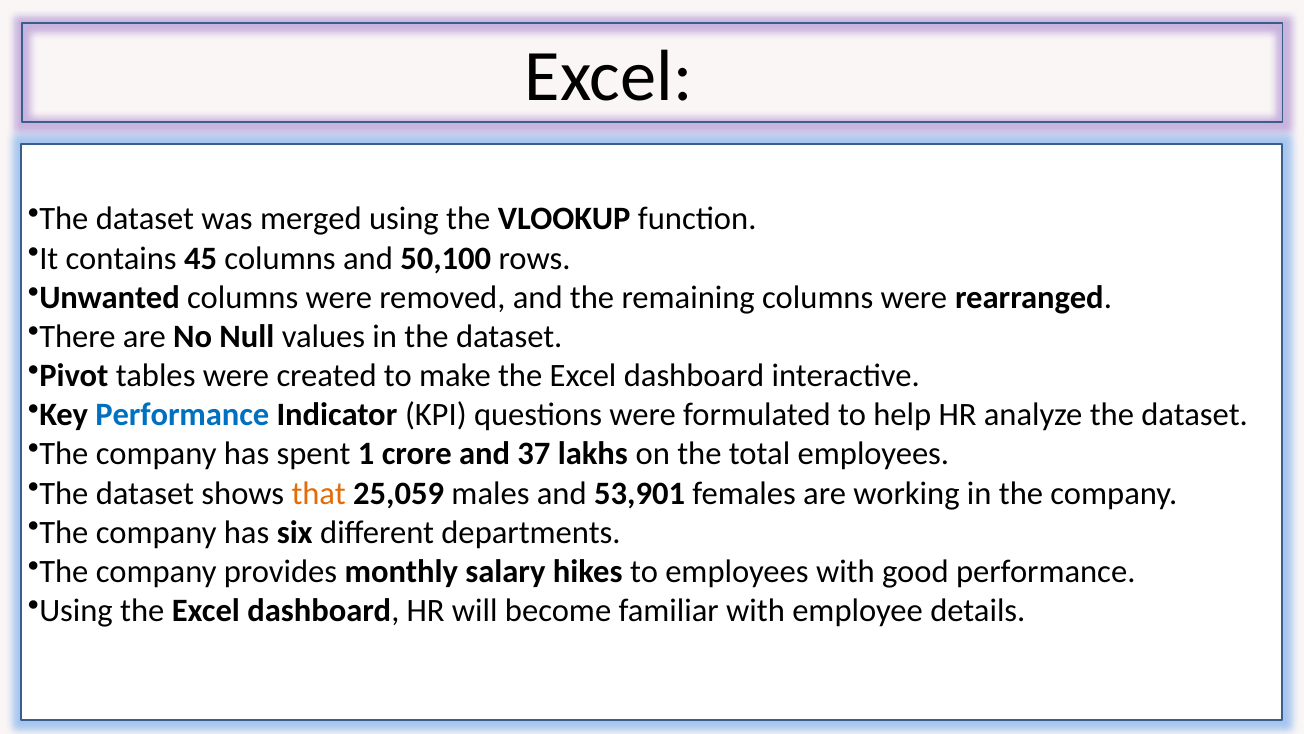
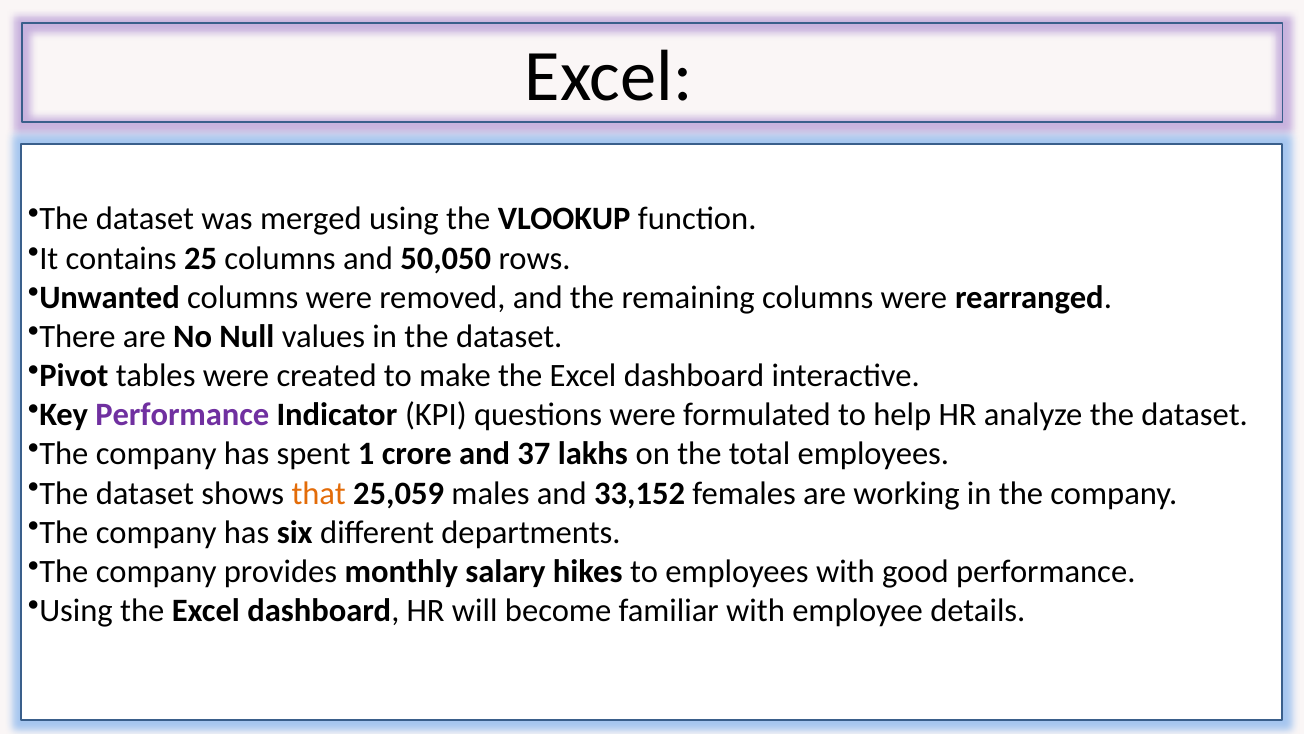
45: 45 -> 25
50,100: 50,100 -> 50,050
Performance at (182, 415) colour: blue -> purple
53,901: 53,901 -> 33,152
